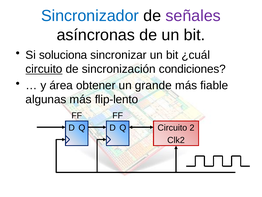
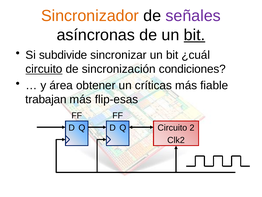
Sincronizador colour: blue -> orange
bit at (194, 35) underline: none -> present
soluciona: soluciona -> subdivide
grande: grande -> críticas
algunas: algunas -> trabajan
flip-lento: flip-lento -> flip-esas
